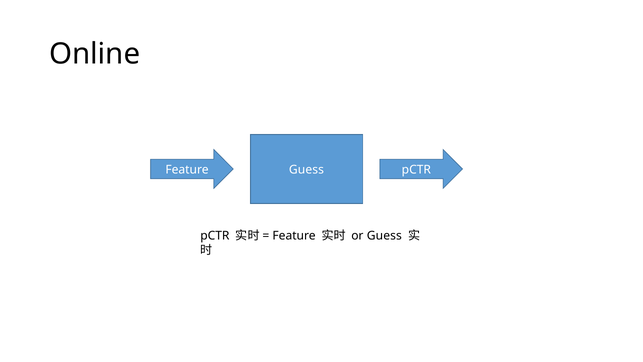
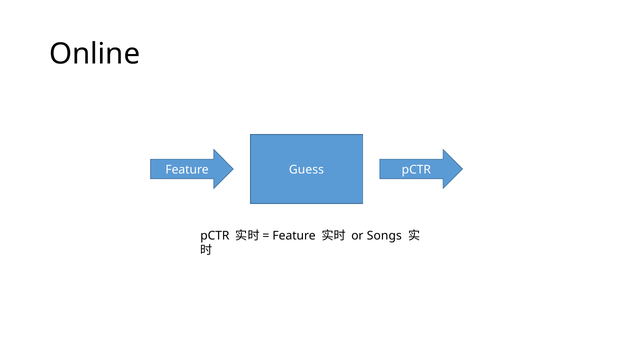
or Guess: Guess -> Songs
